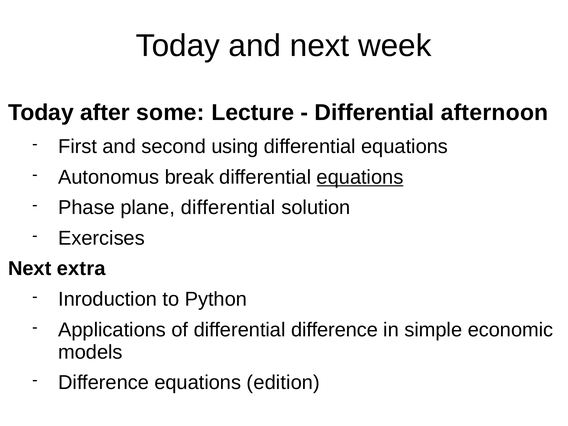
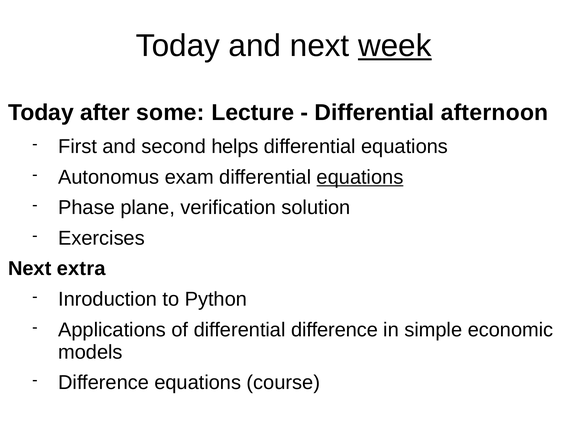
week underline: none -> present
using: using -> helps
break: break -> exam
plane differential: differential -> verification
edition: edition -> course
